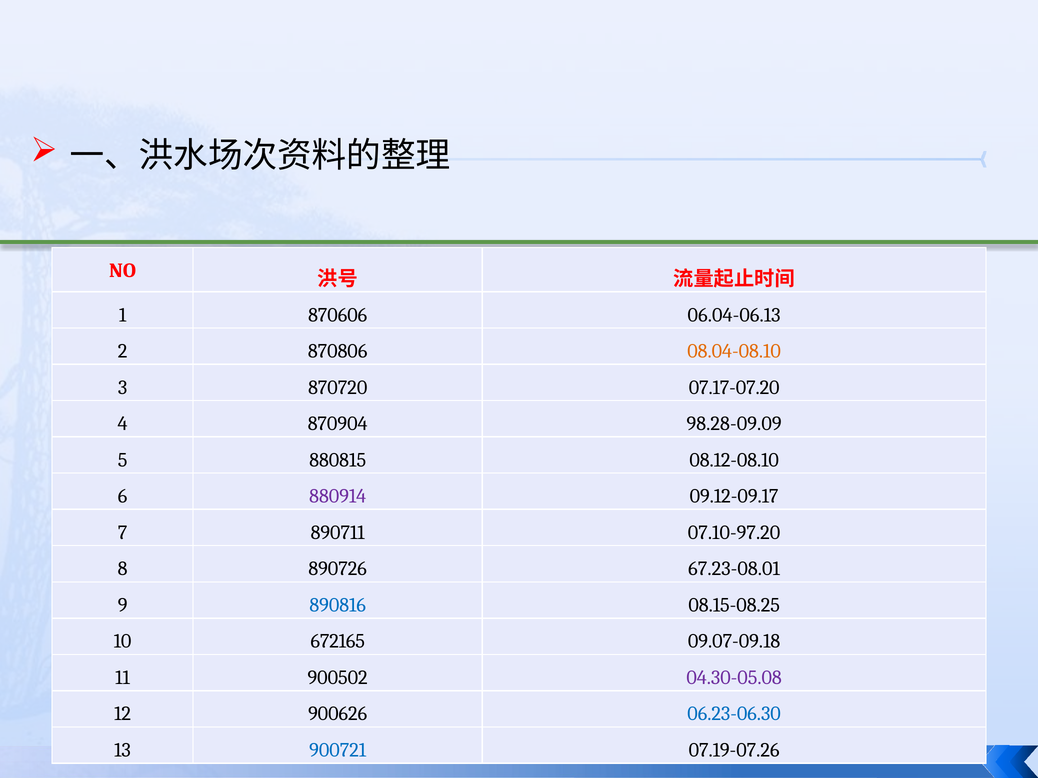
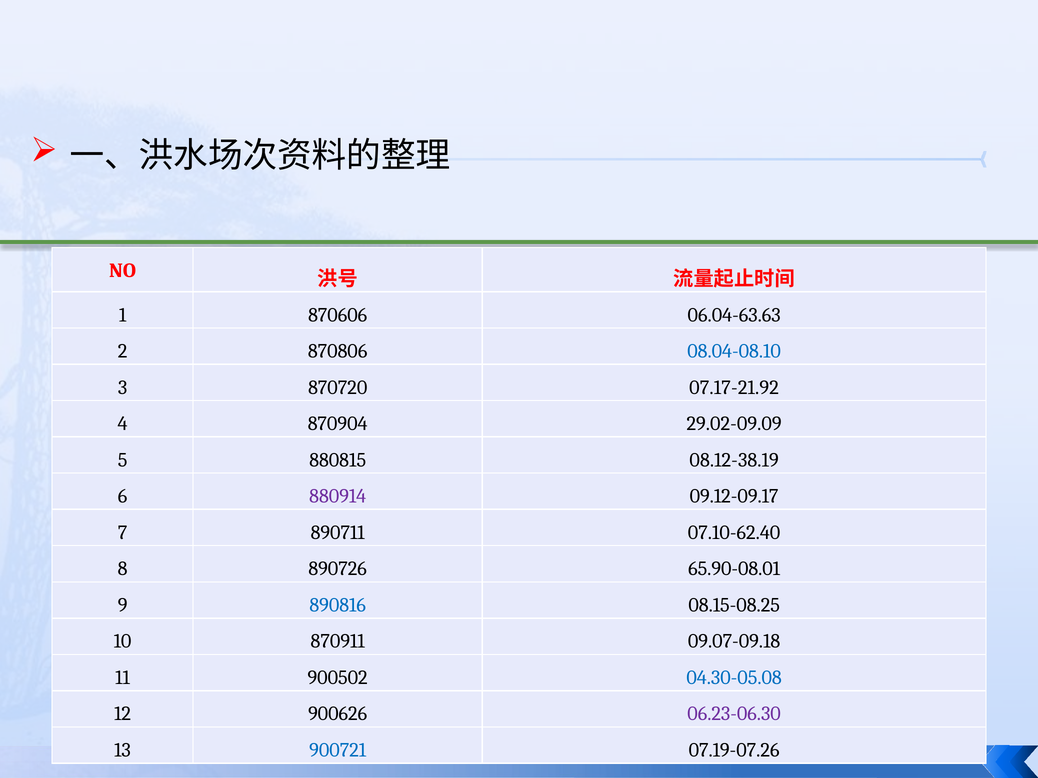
06.04-06.13: 06.04-06.13 -> 06.04-63.63
08.04-08.10 colour: orange -> blue
07.17-07.20: 07.17-07.20 -> 07.17-21.92
98.28-09.09: 98.28-09.09 -> 29.02-09.09
08.12-08.10: 08.12-08.10 -> 08.12-38.19
07.10-97.20: 07.10-97.20 -> 07.10-62.40
67.23-08.01: 67.23-08.01 -> 65.90-08.01
672165: 672165 -> 870911
04.30-05.08 colour: purple -> blue
06.23-06.30 colour: blue -> purple
